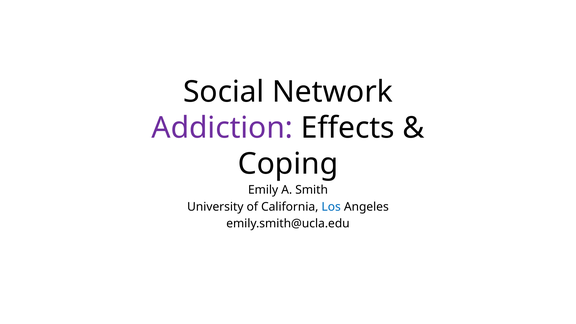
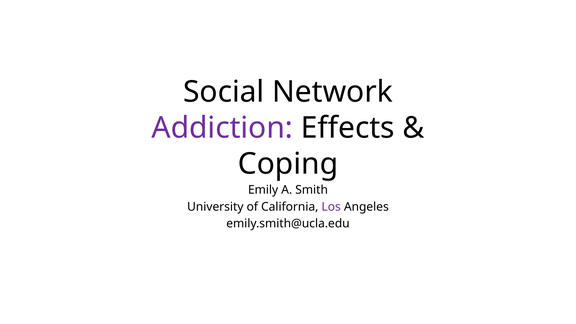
Los colour: blue -> purple
